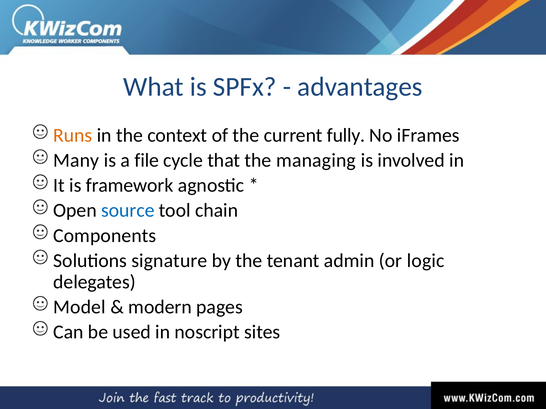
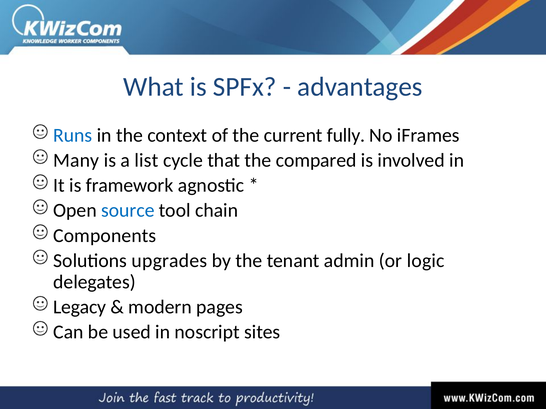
Runs colour: orange -> blue
file: file -> list
managing: managing -> compared
signature: signature -> upgrades
Model: Model -> Legacy
